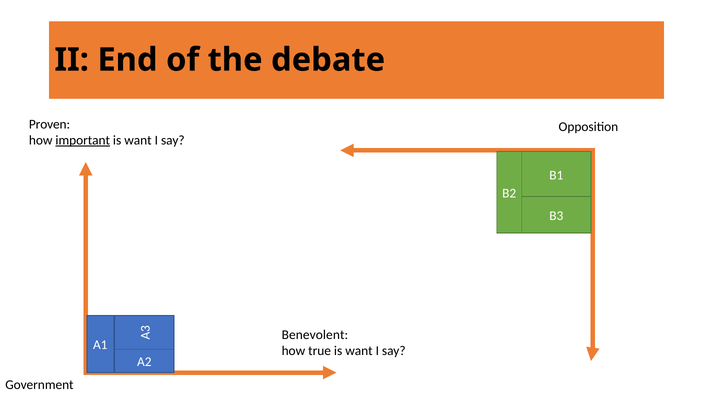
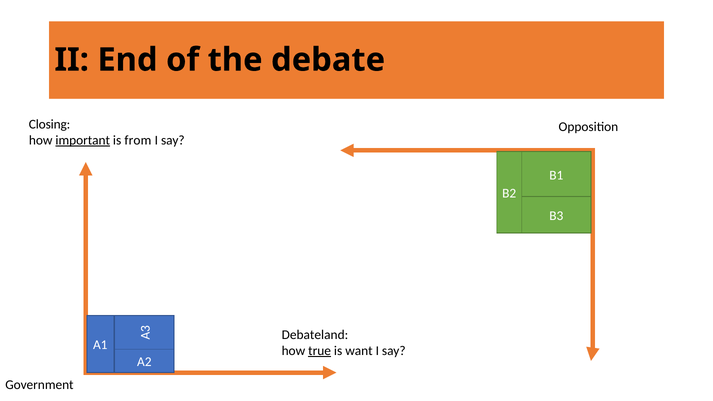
Proven: Proven -> Closing
want at (138, 140): want -> from
Benevolent: Benevolent -> Debateland
true underline: none -> present
